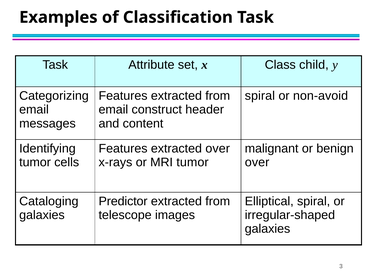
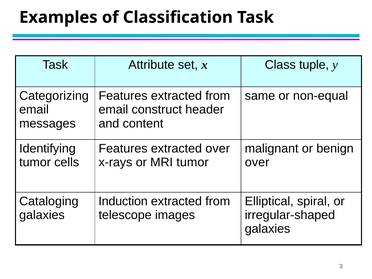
child: child -> tuple
spiral at (260, 96): spiral -> same
non-avoid: non-avoid -> non-equal
Predictor: Predictor -> Induction
